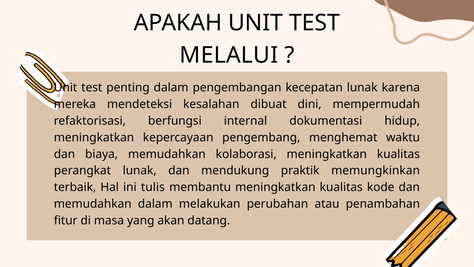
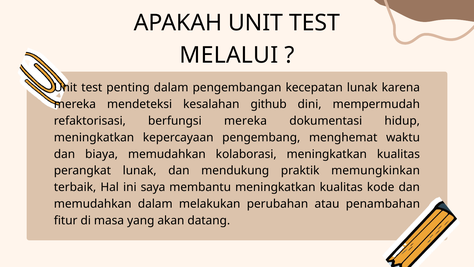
dibuat: dibuat -> github
berfungsi internal: internal -> mereka
tulis: tulis -> saya
